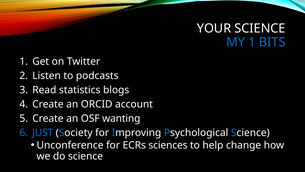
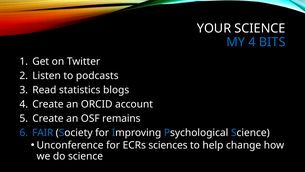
MY 1: 1 -> 4
wanting: wanting -> remains
JUST: JUST -> FAIR
